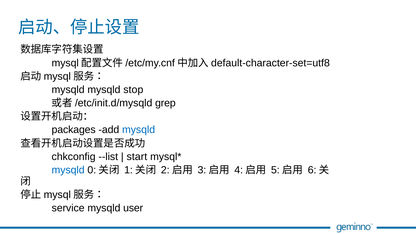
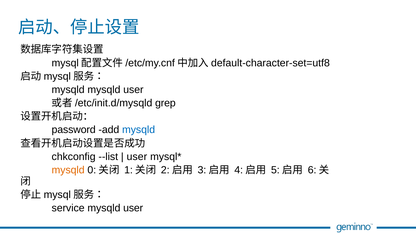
stop at (133, 90): stop -> user
packages: packages -> password
start at (137, 157): start -> user
mysqld at (68, 170) colour: blue -> orange
